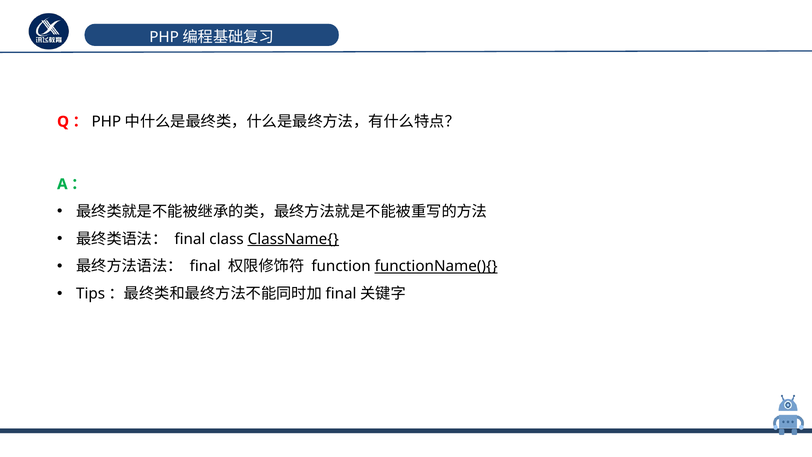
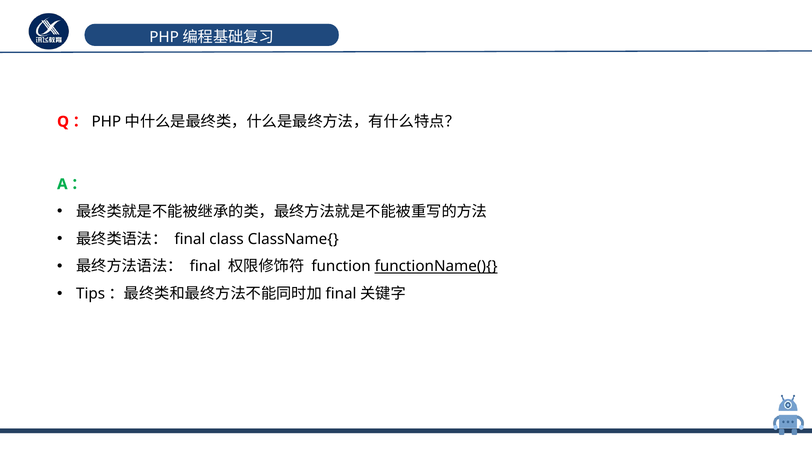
ClassName{ underline: present -> none
